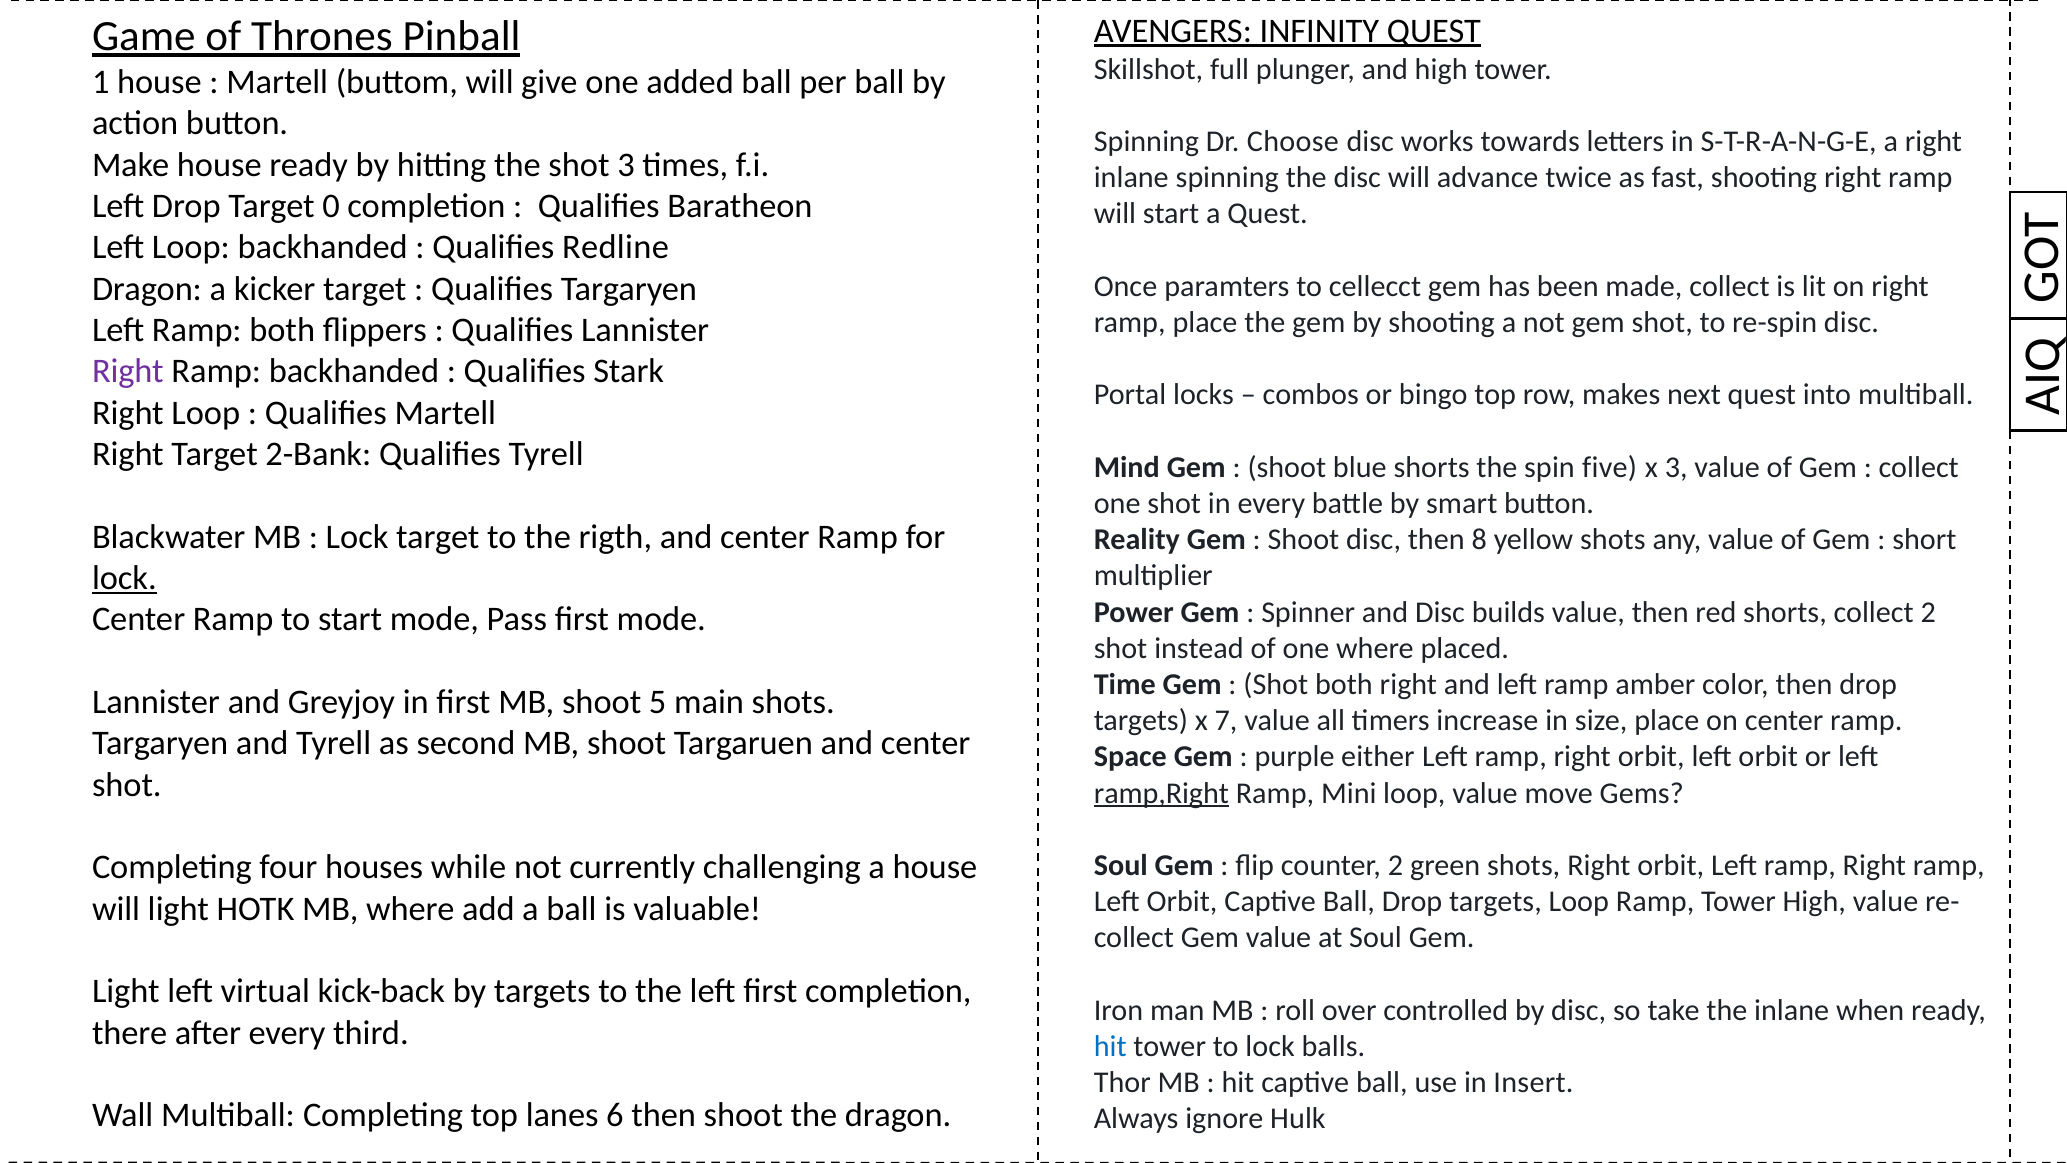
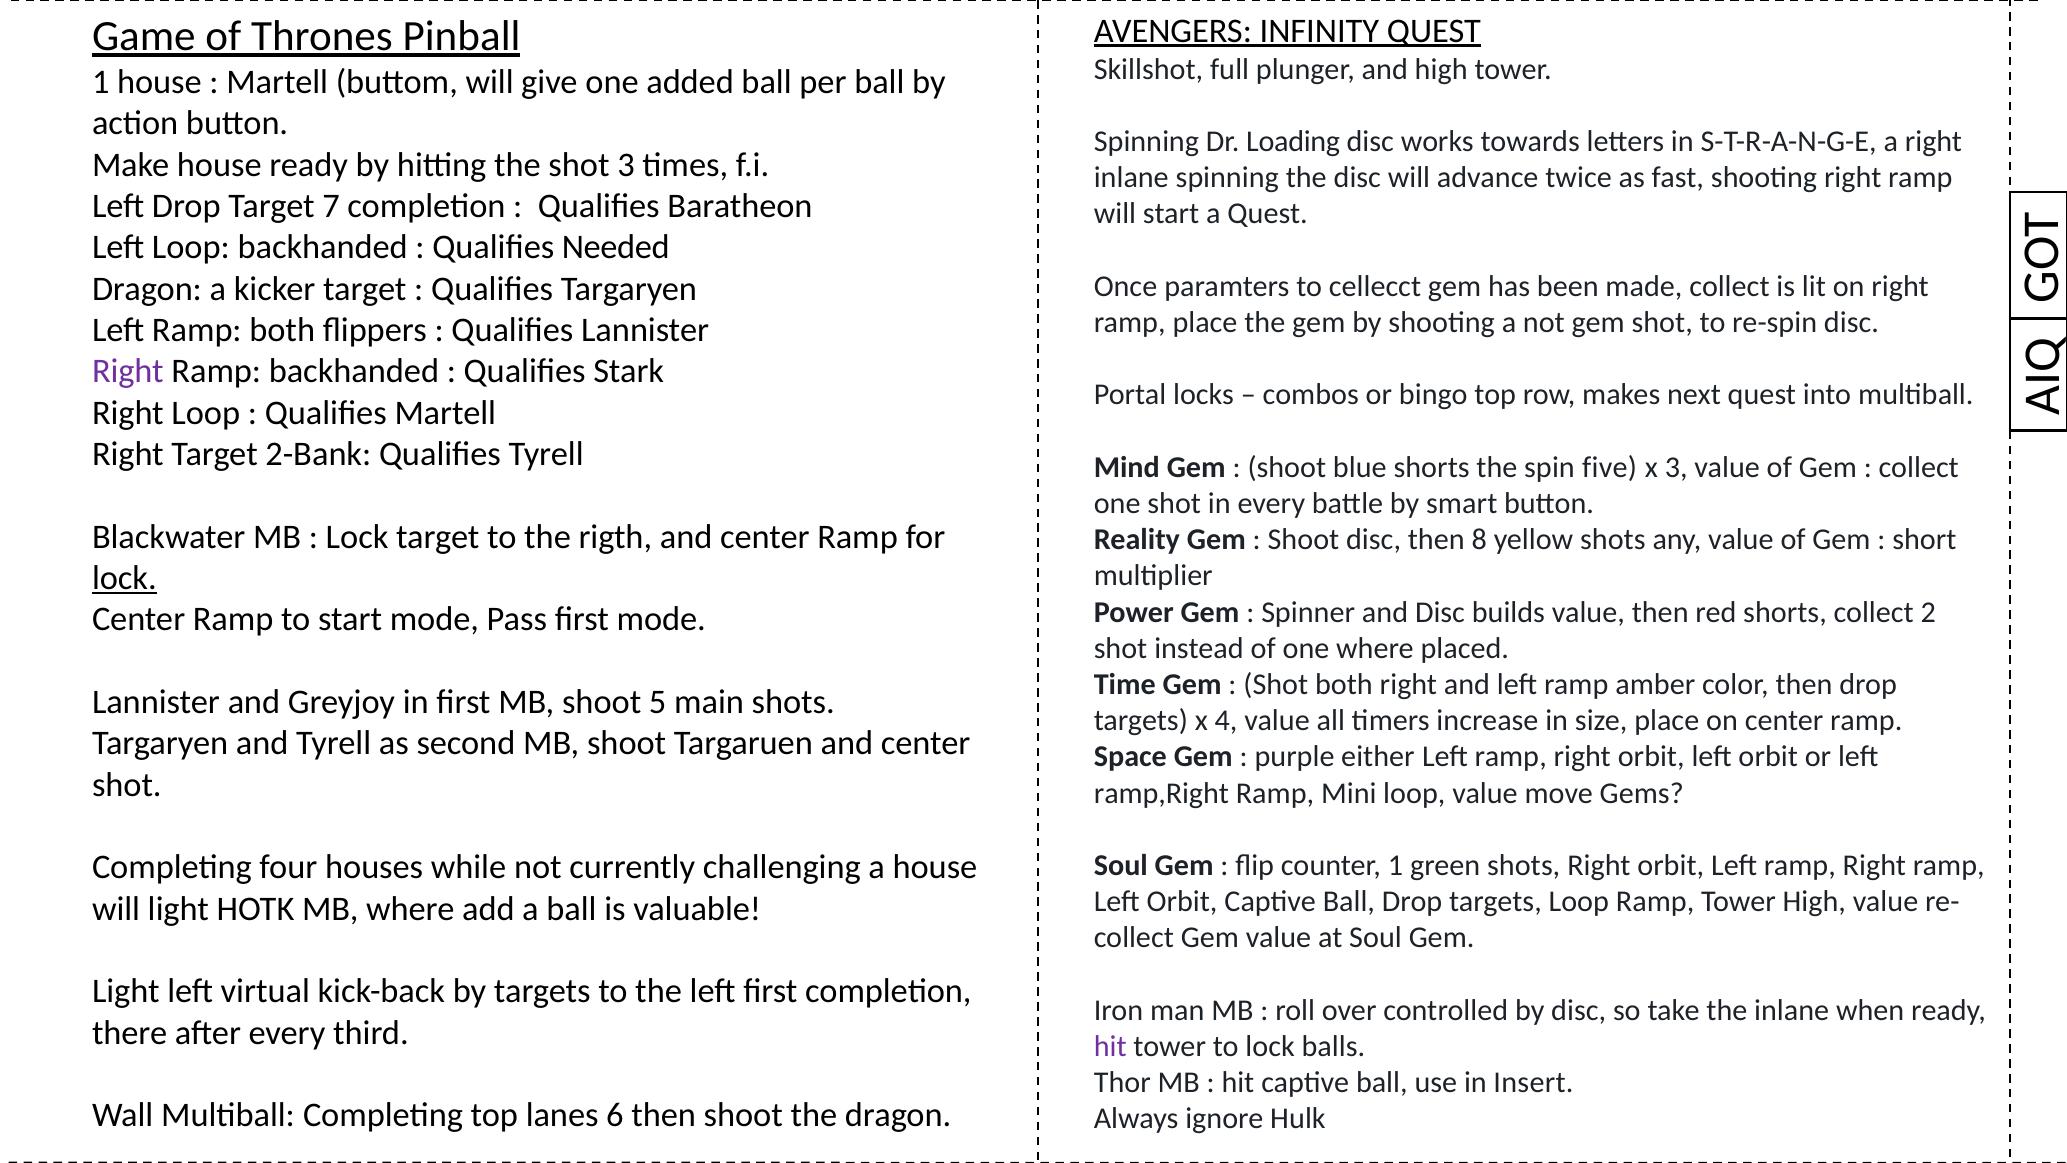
Choose: Choose -> Loading
0: 0 -> 7
Redline: Redline -> Needed
7: 7 -> 4
ramp,Right underline: present -> none
counter 2: 2 -> 1
hit at (1110, 1046) colour: blue -> purple
